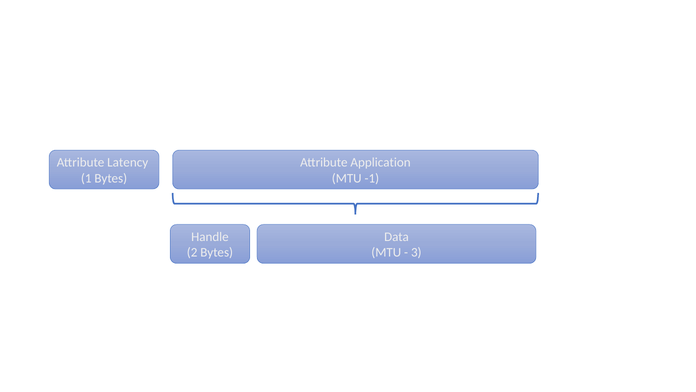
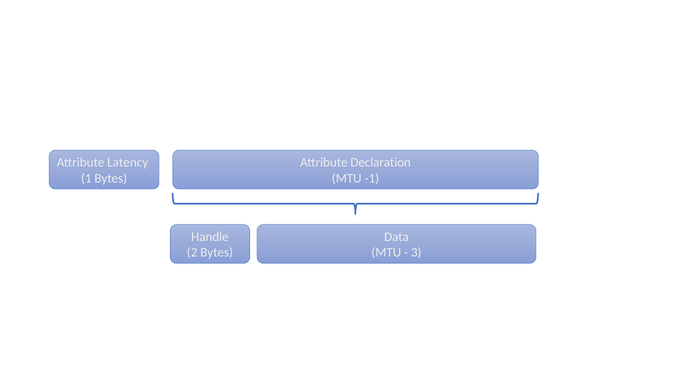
Application: Application -> Declaration
